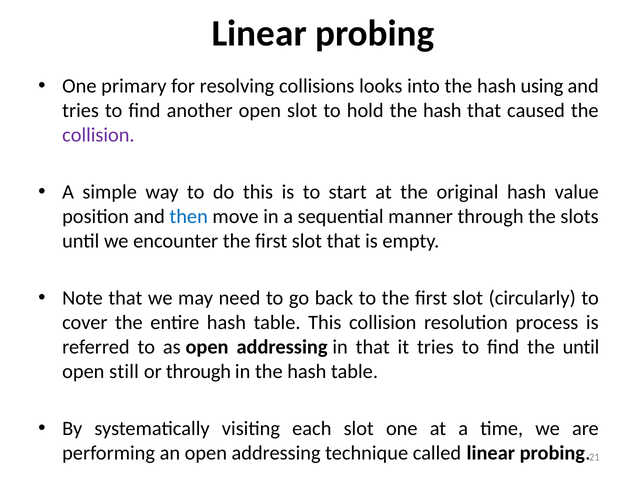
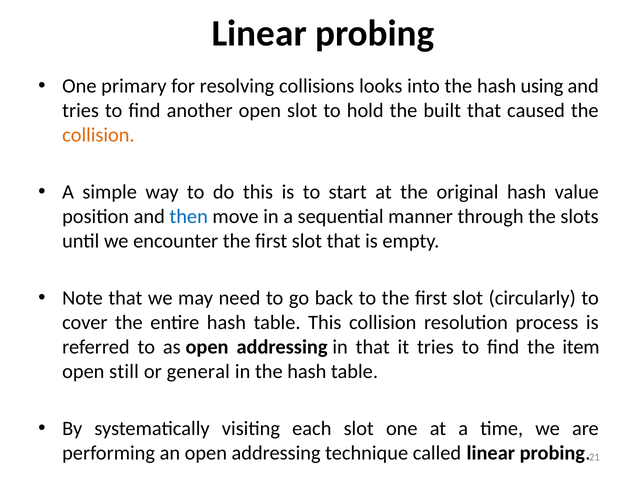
hold the hash: hash -> built
collision at (98, 135) colour: purple -> orange
the until: until -> item
or through: through -> general
